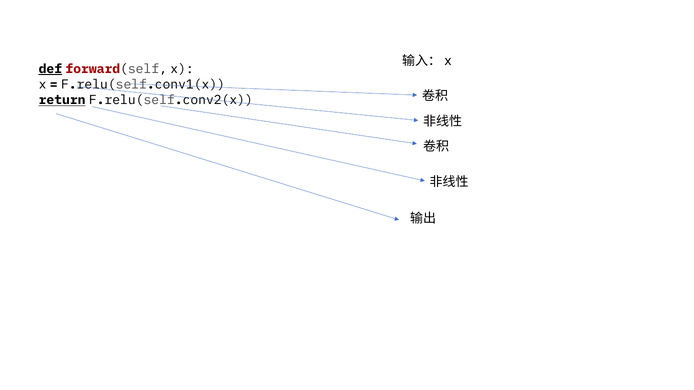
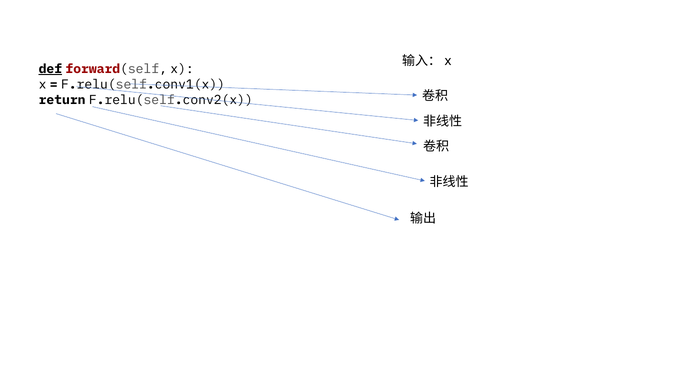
return underline: present -> none
